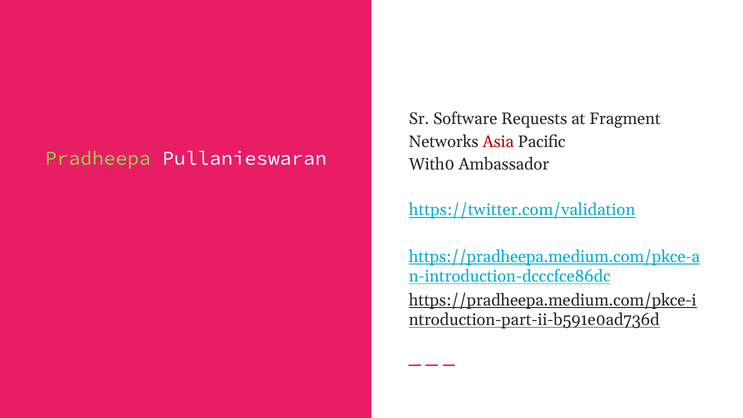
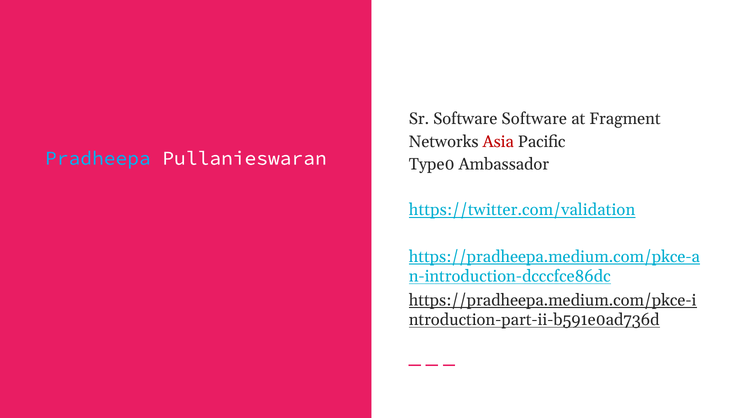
Software Requests: Requests -> Software
Pradheepa colour: light green -> light blue
With0: With0 -> Type0
